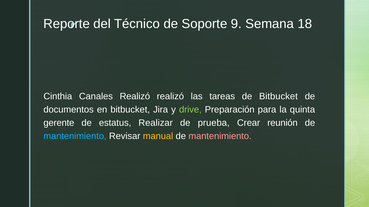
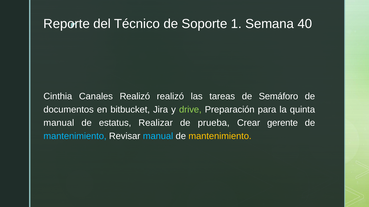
9: 9 -> 1
18: 18 -> 40
de Bitbucket: Bitbucket -> Semáforo
gerente at (59, 123): gerente -> manual
reunión: reunión -> gerente
manual at (158, 137) colour: yellow -> light blue
mantenimiento at (220, 137) colour: pink -> yellow
